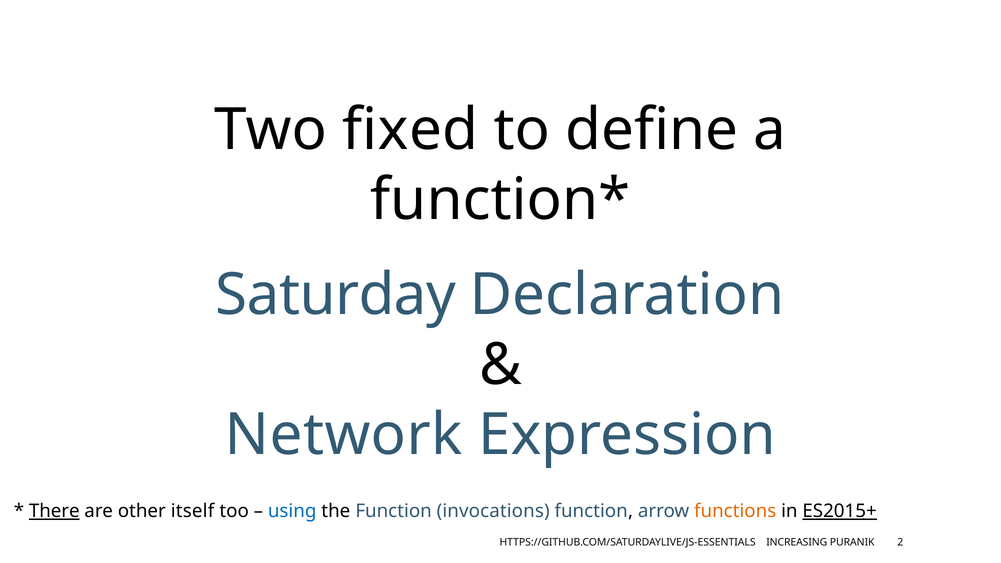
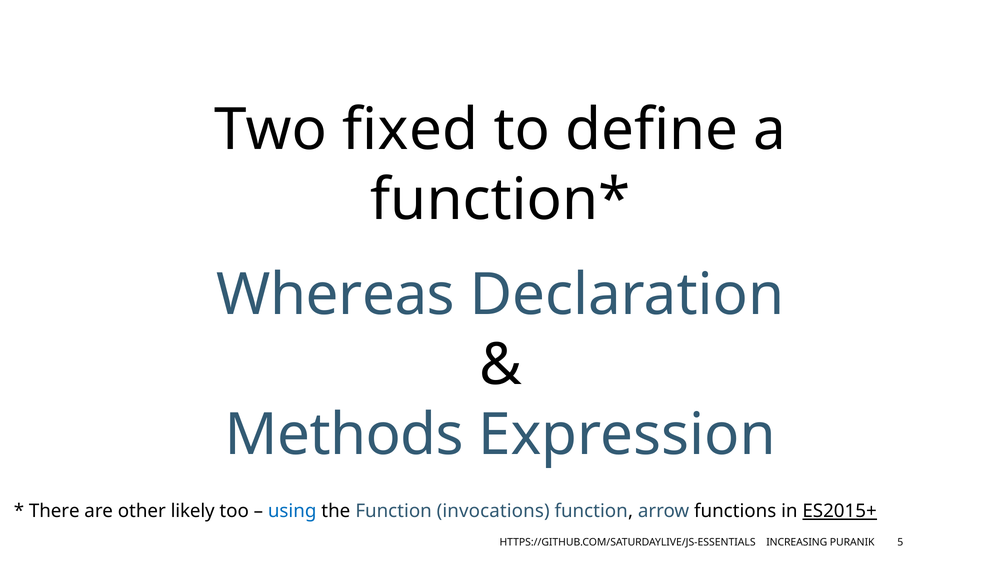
Saturday: Saturday -> Whereas
Network: Network -> Methods
There underline: present -> none
itself: itself -> likely
functions colour: orange -> black
2: 2 -> 5
